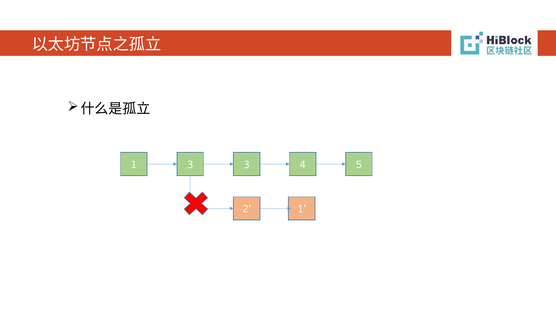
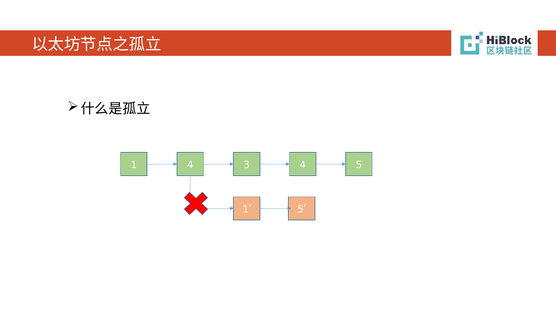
3 at (190, 165): 3 -> 4
2 at (247, 209): 2 -> 1
1 at (302, 209): 1 -> 5
